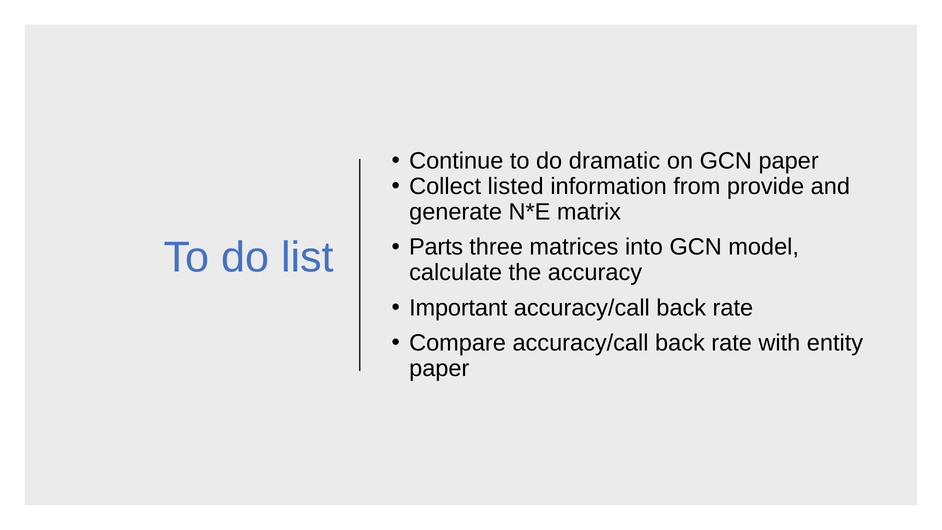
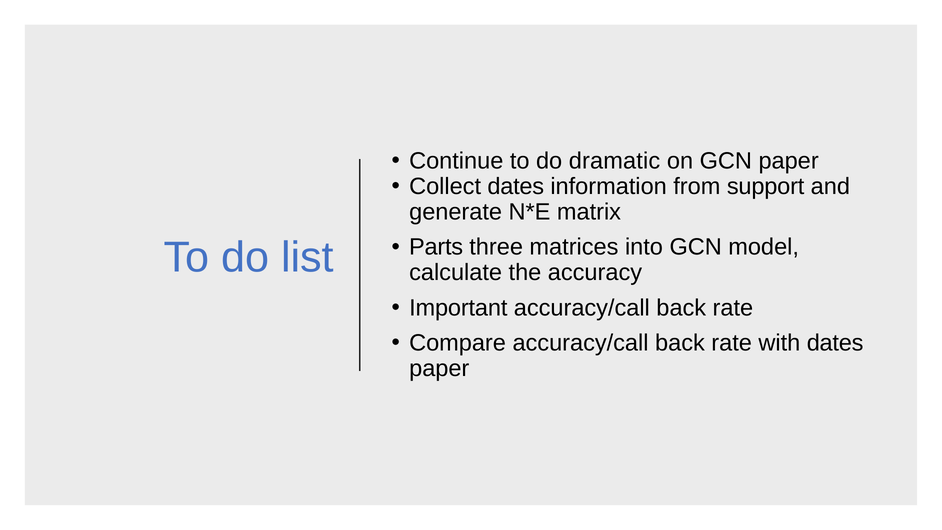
Collect listed: listed -> dates
provide: provide -> support
with entity: entity -> dates
